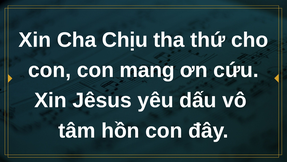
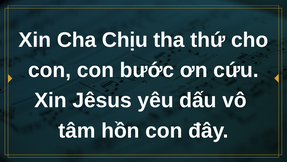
mang: mang -> bước
